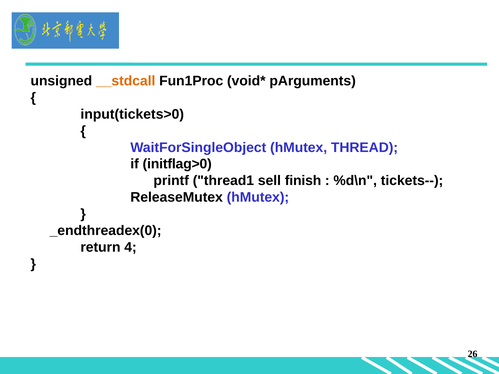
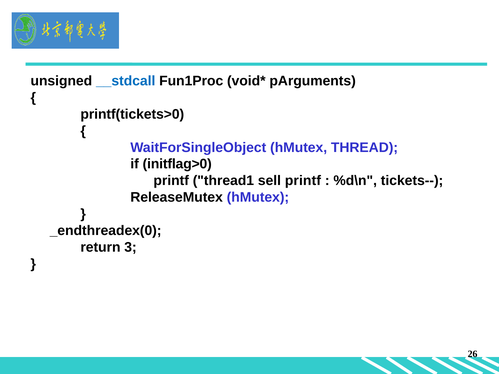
__stdcall colour: orange -> blue
input(tickets>0: input(tickets>0 -> printf(tickets>0
sell finish: finish -> printf
4: 4 -> 3
